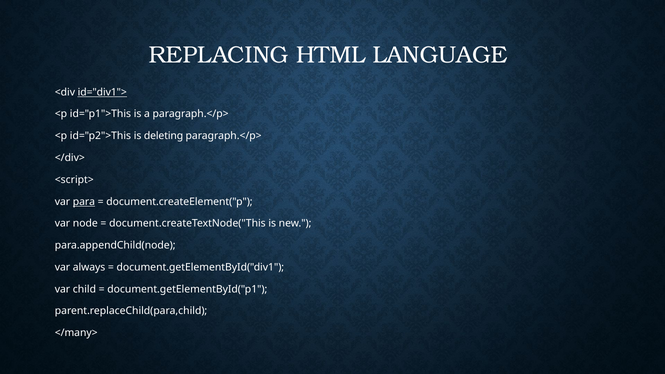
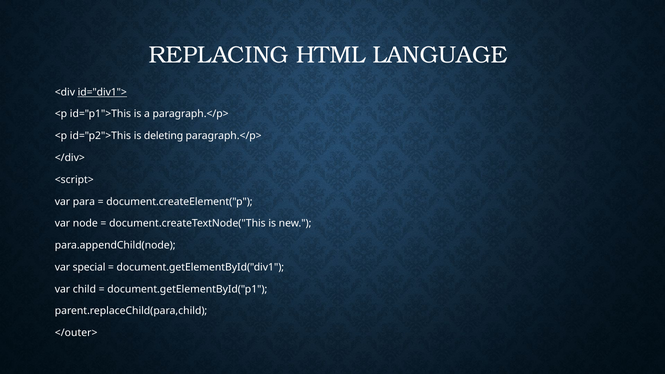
para underline: present -> none
always: always -> special
</many>: </many> -> </outer>
